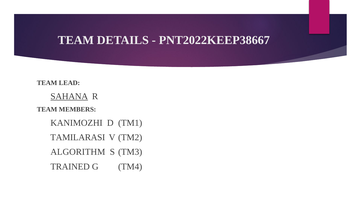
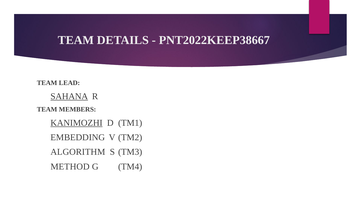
KANIMOZHI underline: none -> present
TAMILARASI: TAMILARASI -> EMBEDDING
TRAINED: TRAINED -> METHOD
